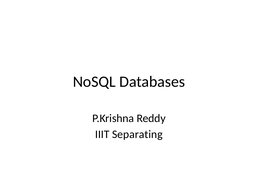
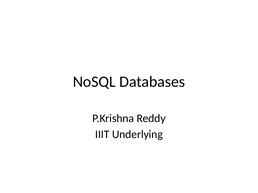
Separating: Separating -> Underlying
